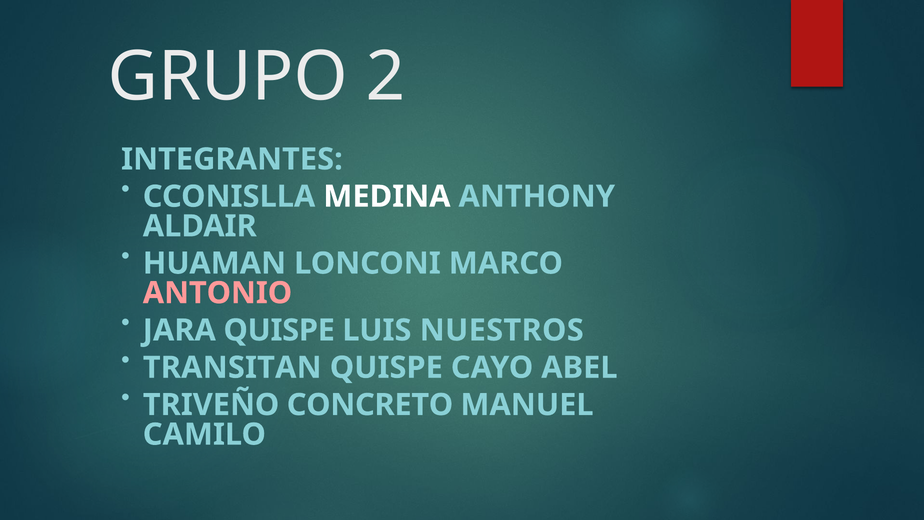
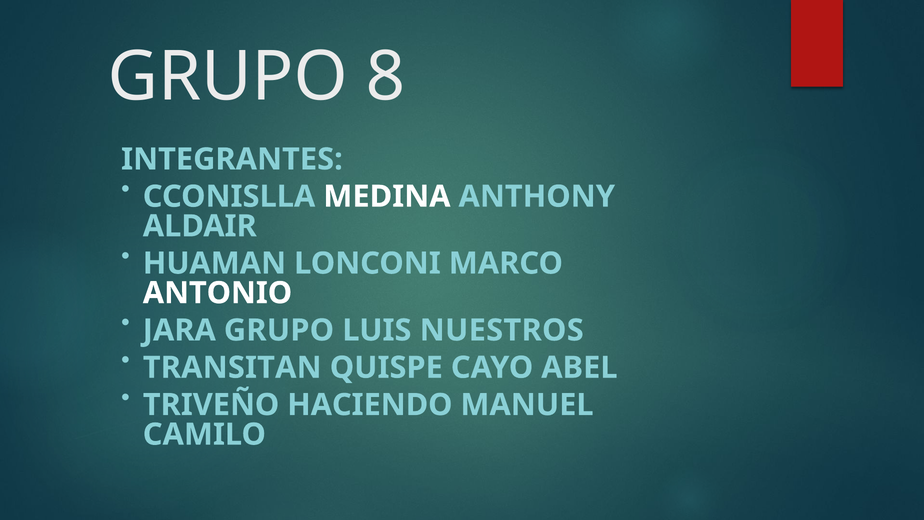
2: 2 -> 8
ANTONIO colour: pink -> white
JARA QUISPE: QUISPE -> GRUPO
CONCRETO: CONCRETO -> HACIENDO
